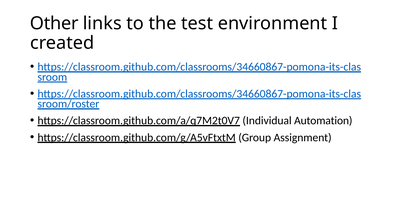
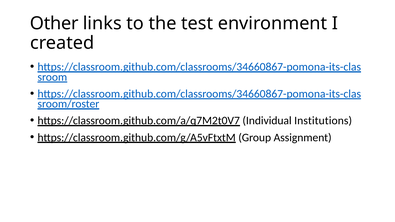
Automation: Automation -> Institutions
